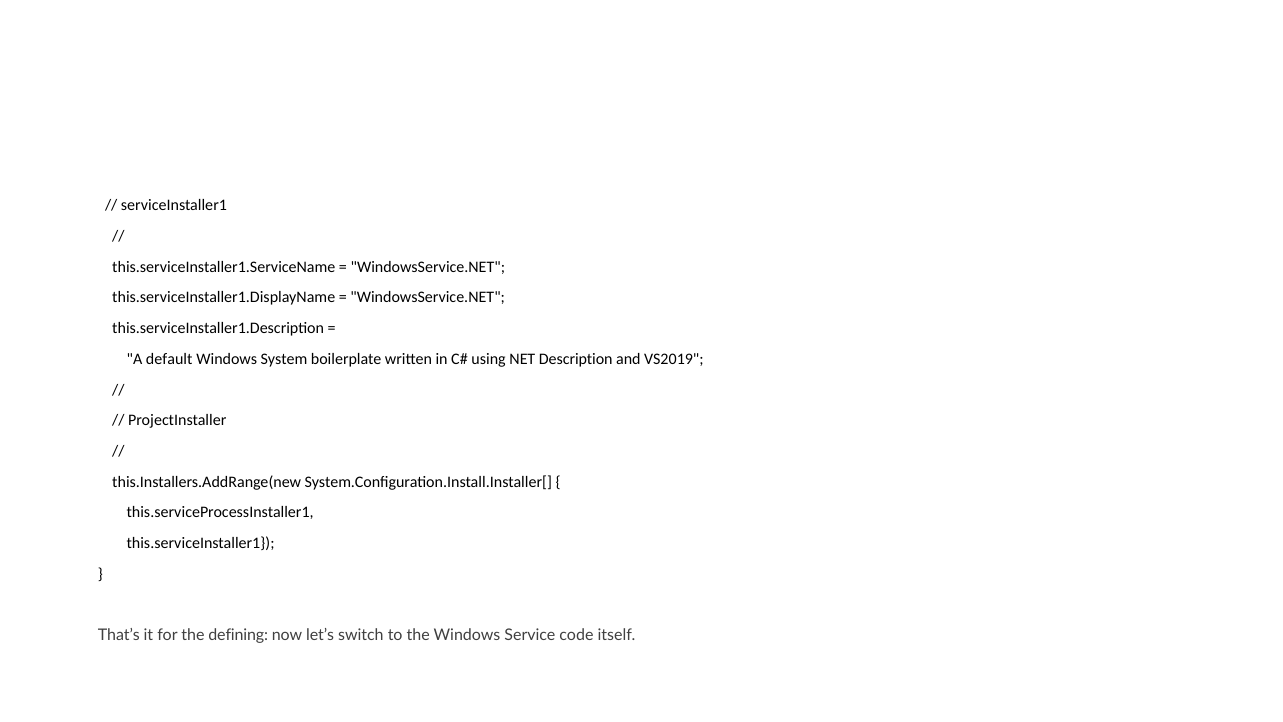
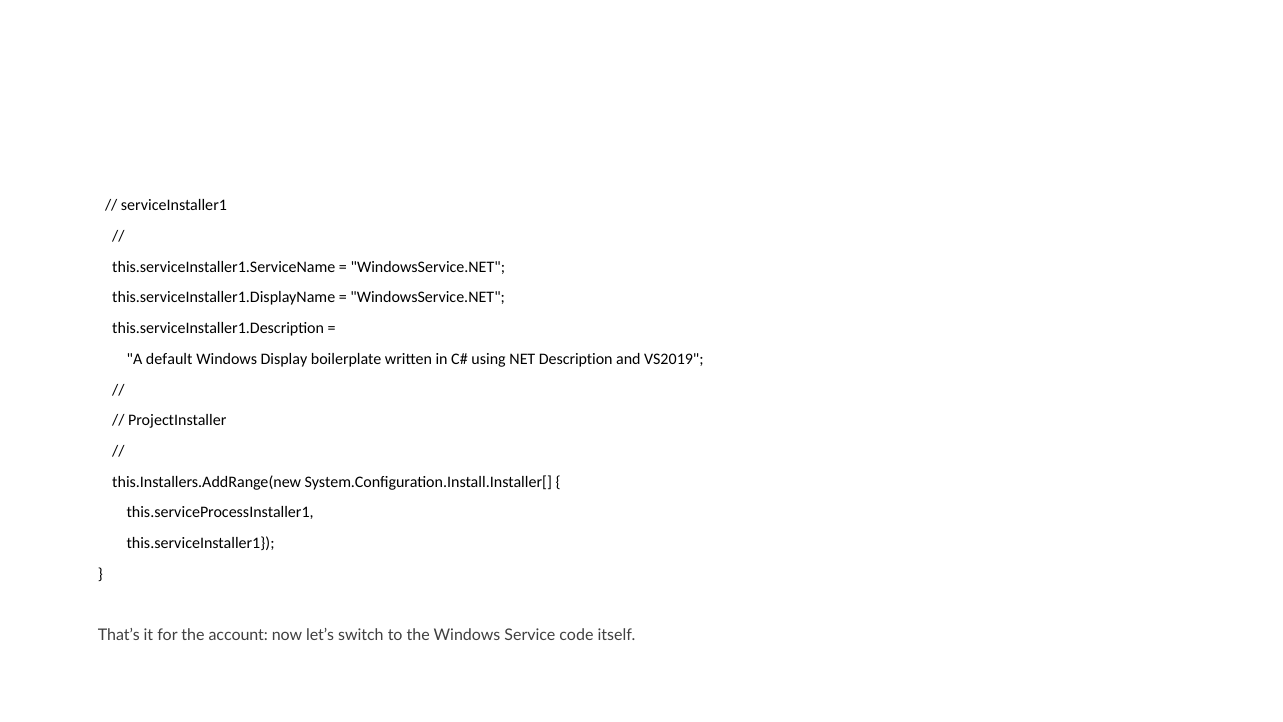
System: System -> Display
defining: defining -> account
